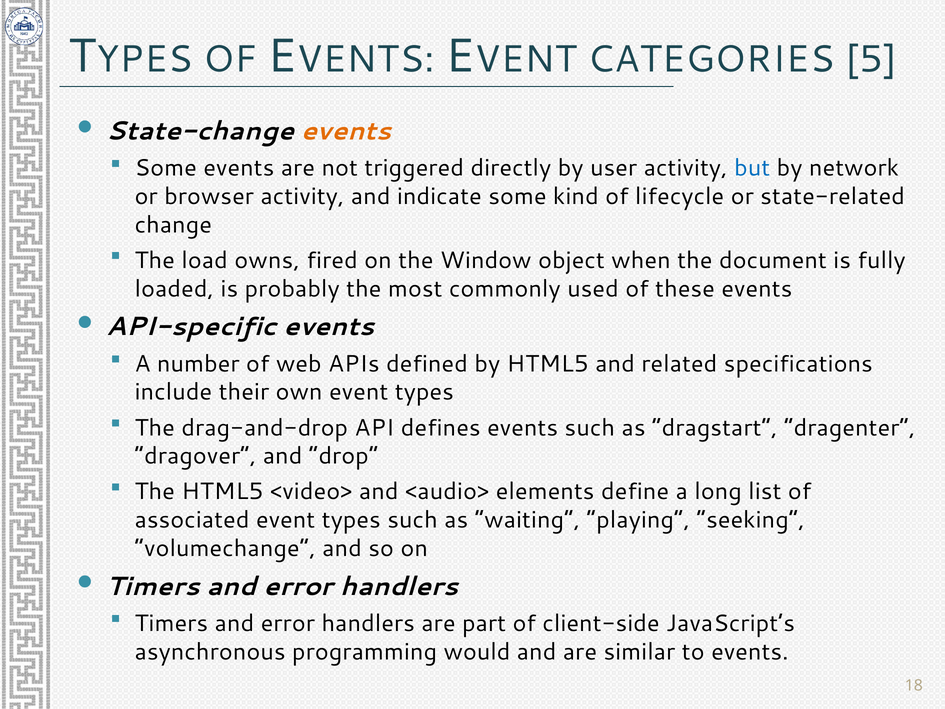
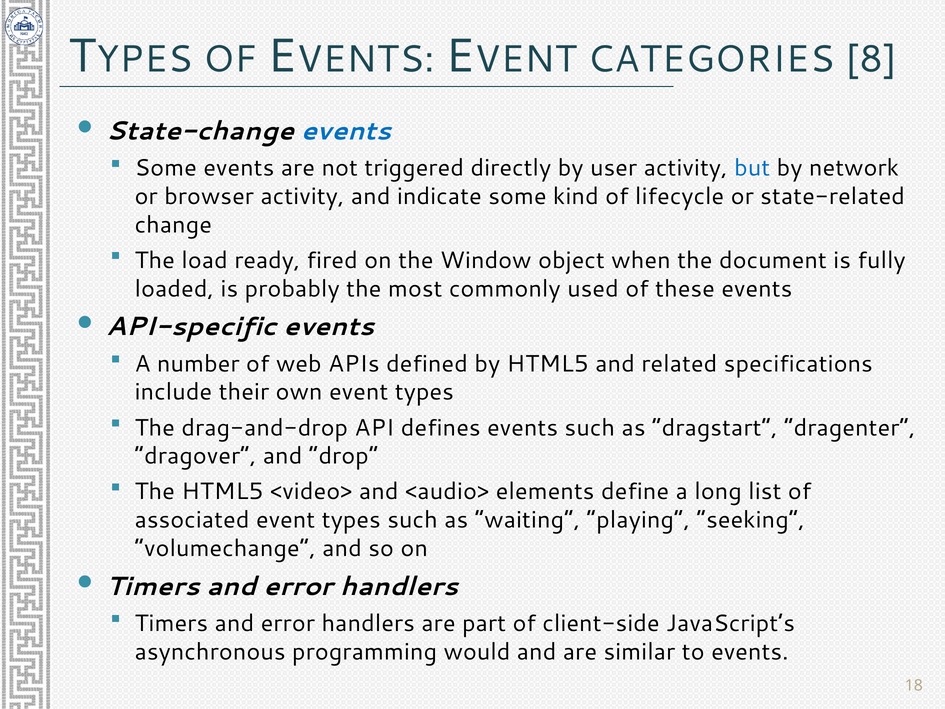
5: 5 -> 8
events at (346, 131) colour: orange -> blue
owns: owns -> ready
